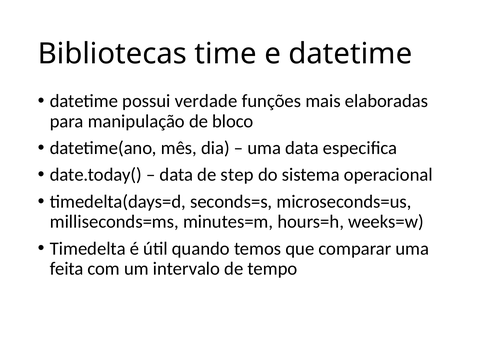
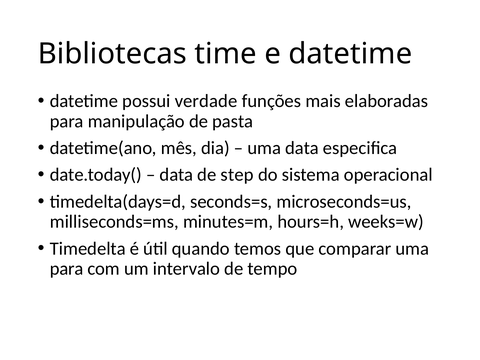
bloco: bloco -> pasta
feita at (67, 269): feita -> para
